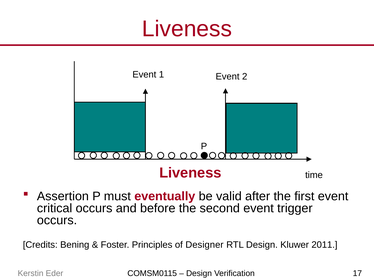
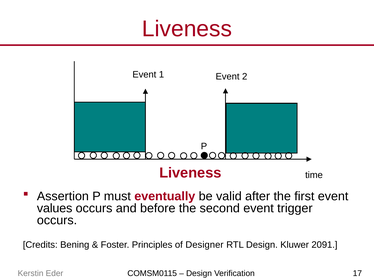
critical: critical -> values
2011: 2011 -> 2091
